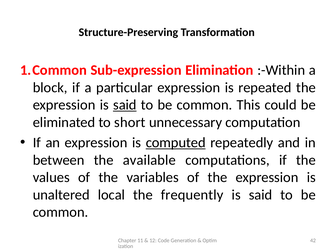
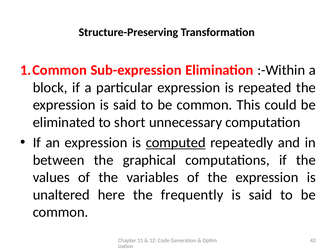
said at (125, 105) underline: present -> none
available: available -> graphical
local: local -> here
